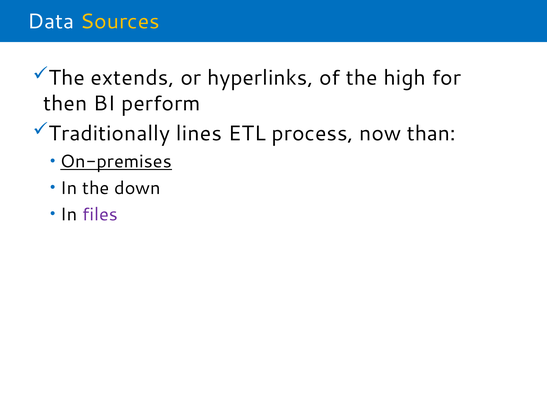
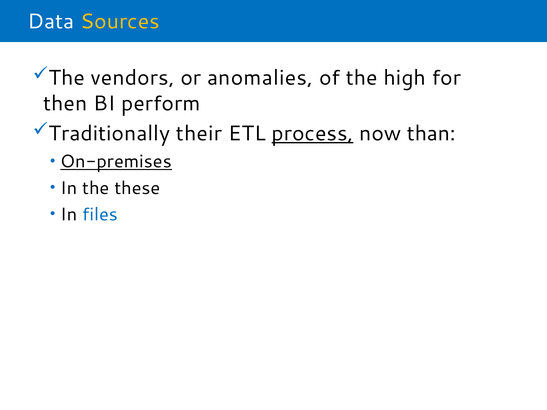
extends: extends -> vendors
hyperlinks: hyperlinks -> anomalies
lines: lines -> their
process underline: none -> present
down: down -> these
files colour: purple -> blue
